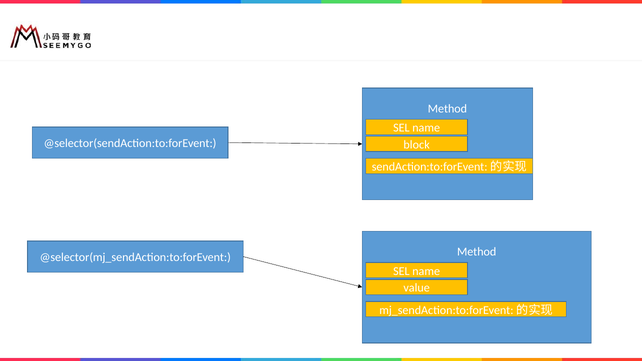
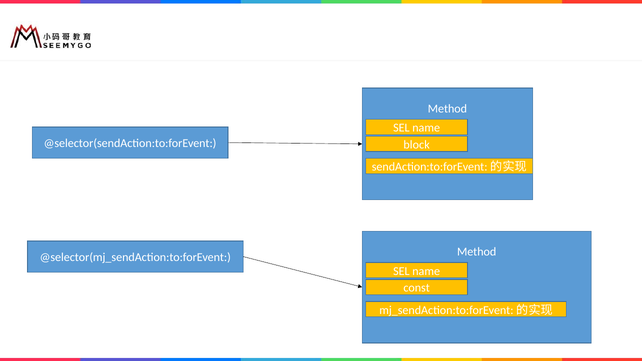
value: value -> const
